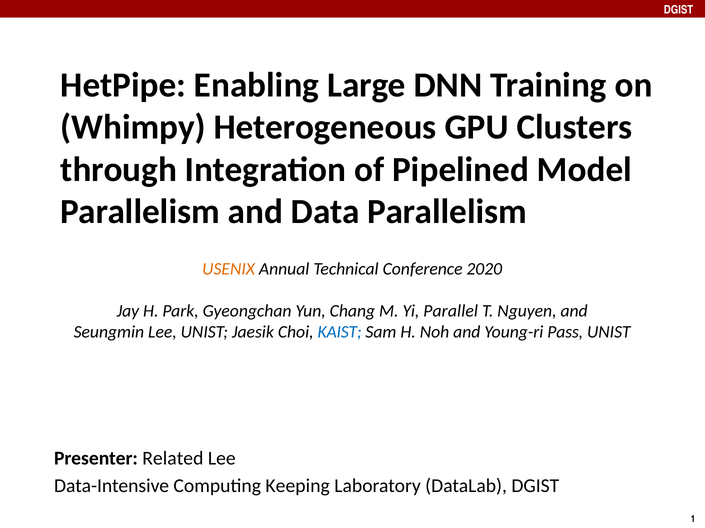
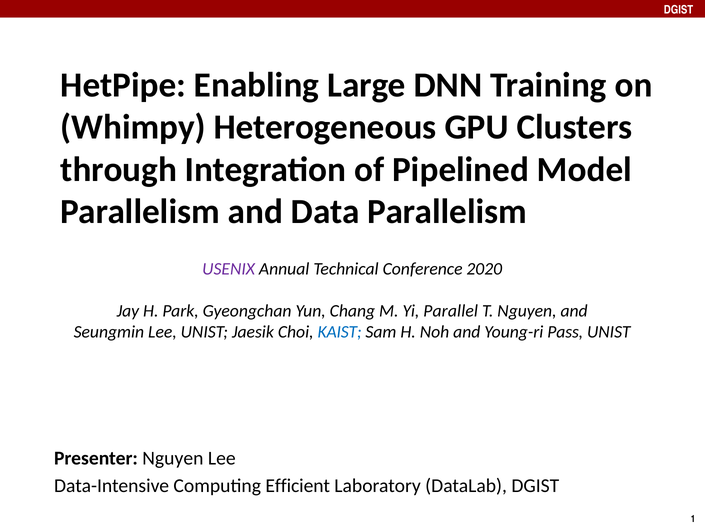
USENIX colour: orange -> purple
Presenter Related: Related -> Nguyen
Keeping: Keeping -> Efficient
